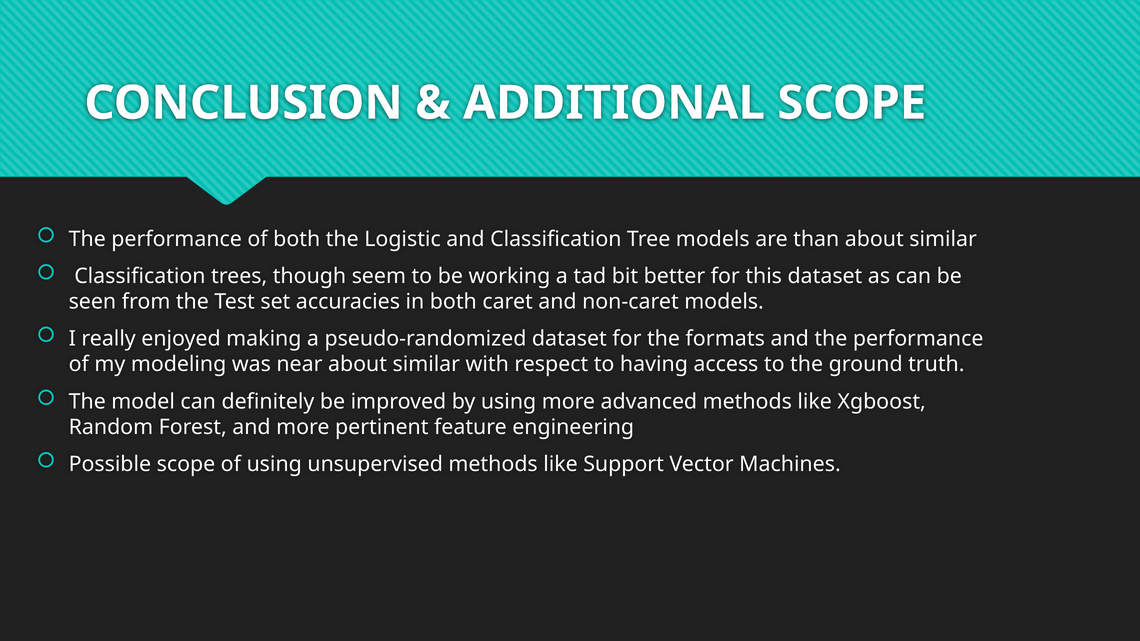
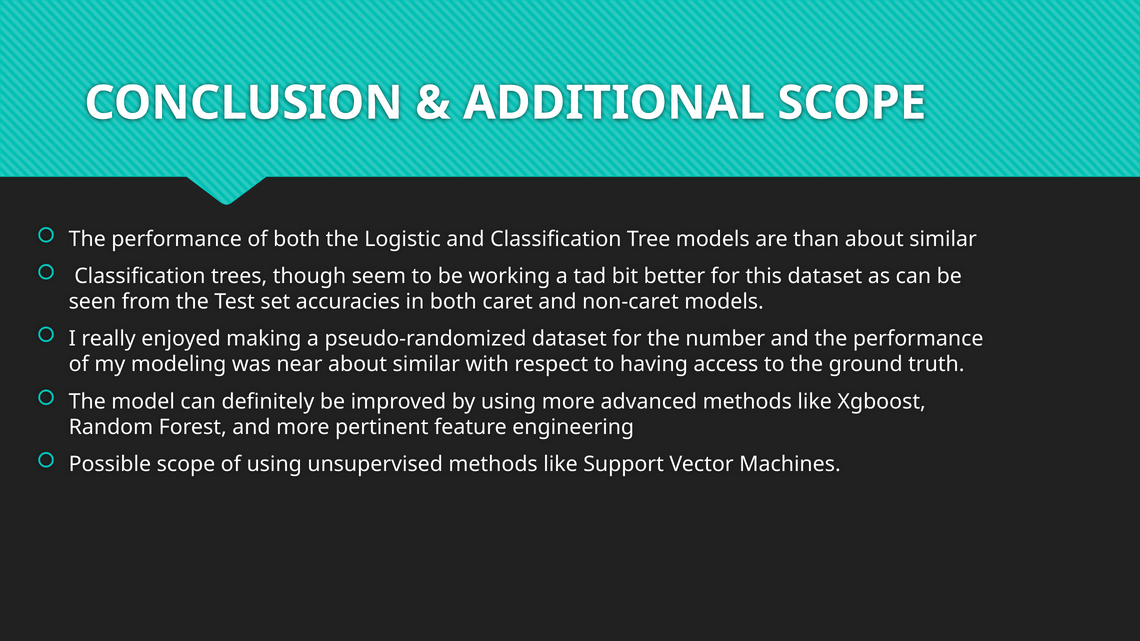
formats: formats -> number
